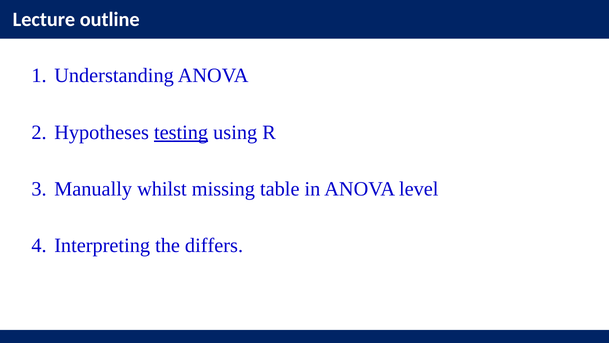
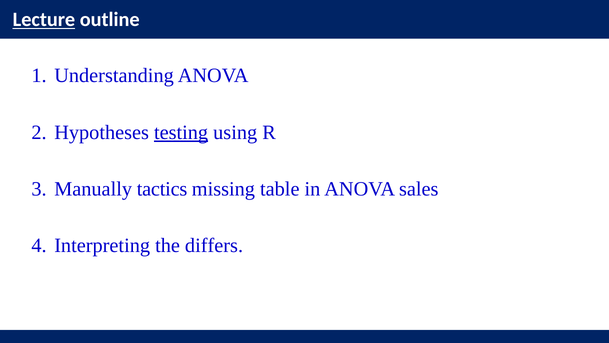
Lecture underline: none -> present
whilst: whilst -> tactics
level: level -> sales
